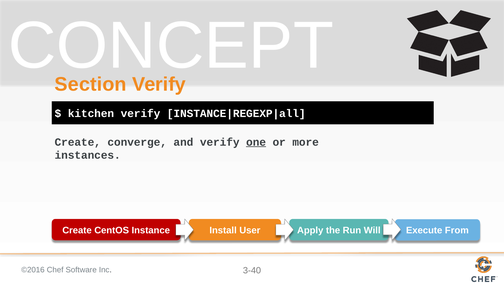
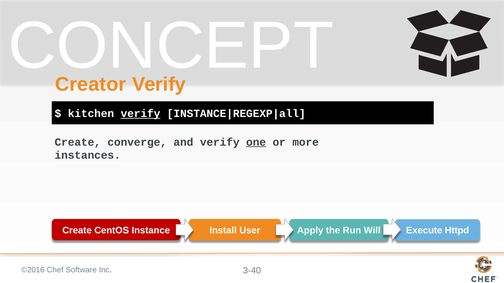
Section: Section -> Creator
verify at (141, 114) underline: none -> present
From: From -> Httpd
